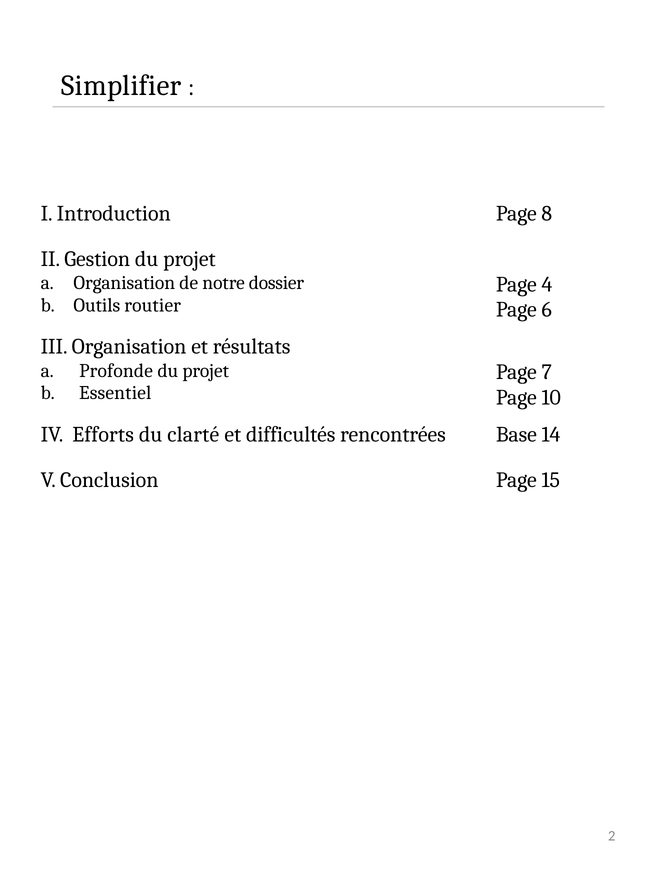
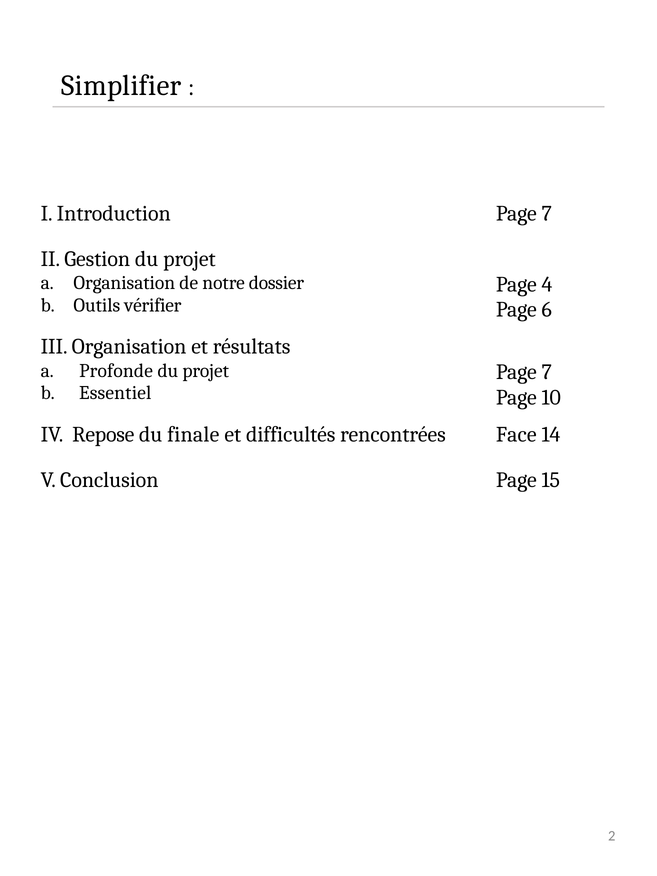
Introduction Page 8: 8 -> 7
routier: routier -> vérifier
Efforts: Efforts -> Repose
clarté: clarté -> finale
Base: Base -> Face
